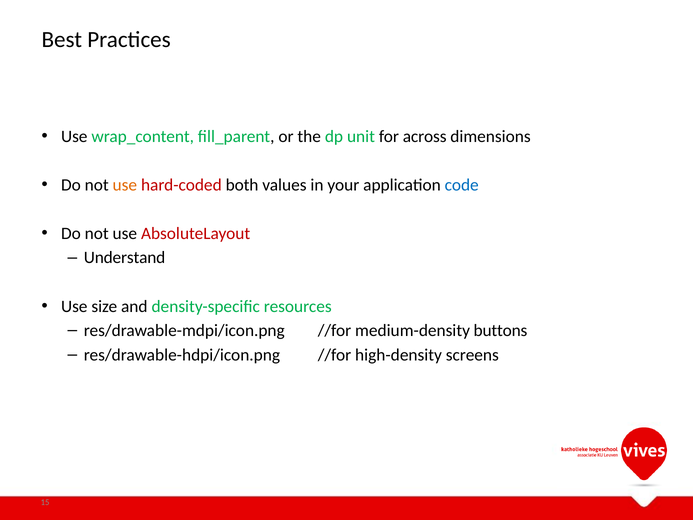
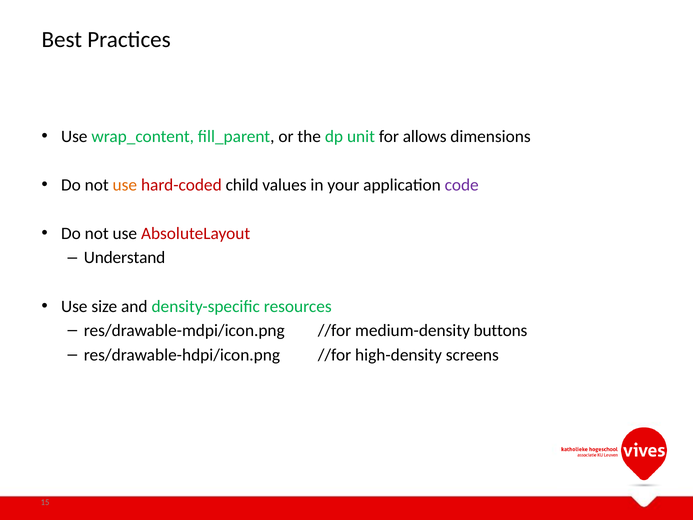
across: across -> allows
both: both -> child
code colour: blue -> purple
